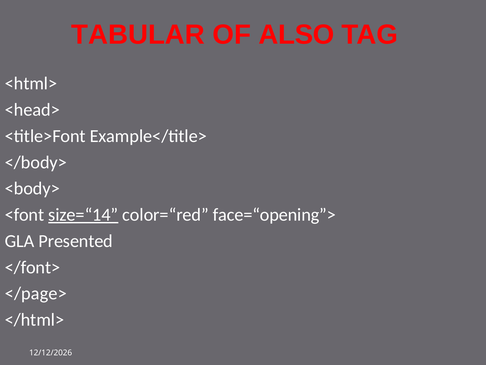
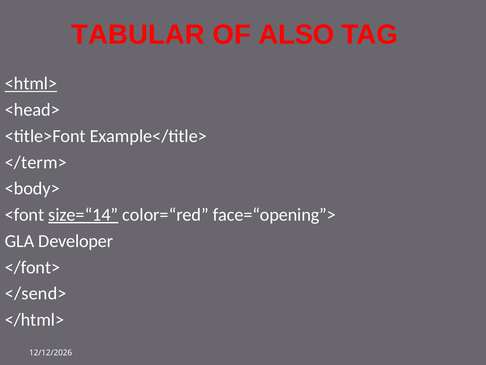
<html> underline: none -> present
</body>: </body> -> </term>
Presented: Presented -> Developer
</page>: </page> -> </send>
